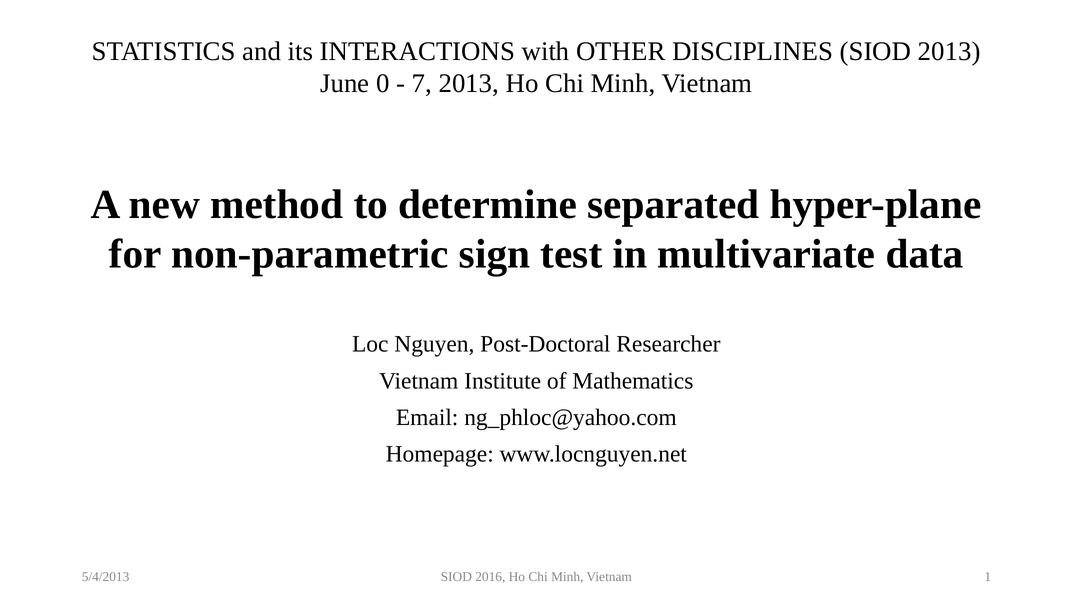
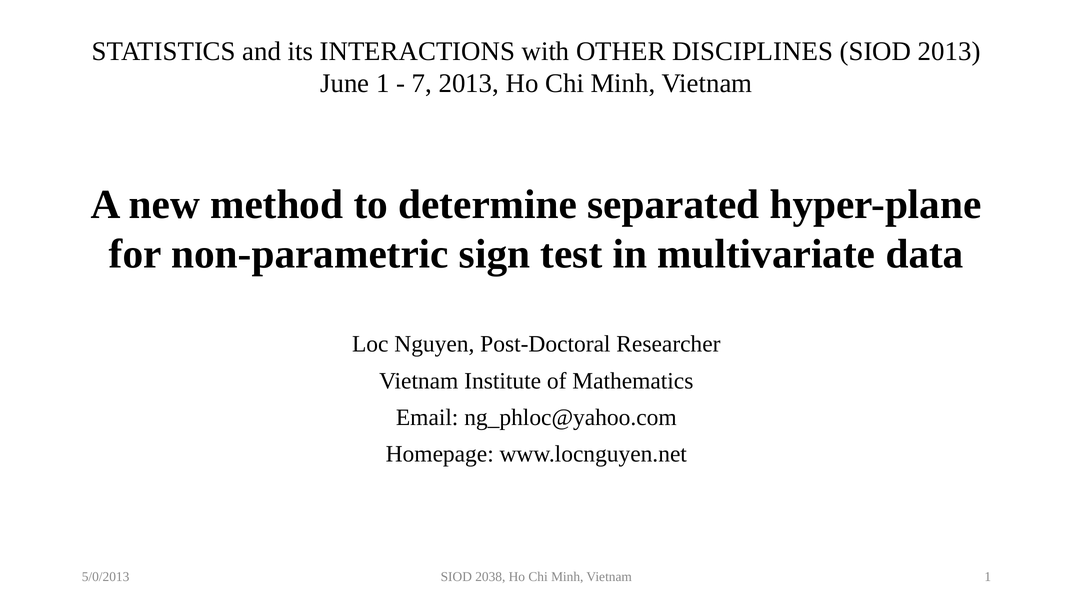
June 0: 0 -> 1
5/4/2013: 5/4/2013 -> 5/0/2013
2016: 2016 -> 2038
